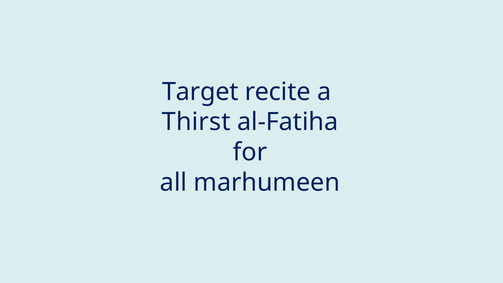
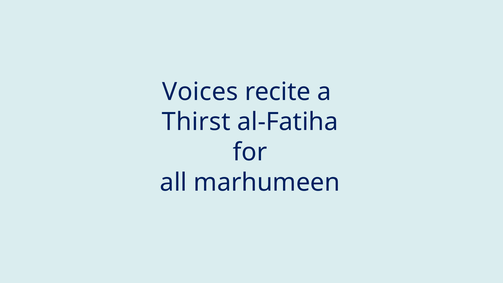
Target: Target -> Voices
